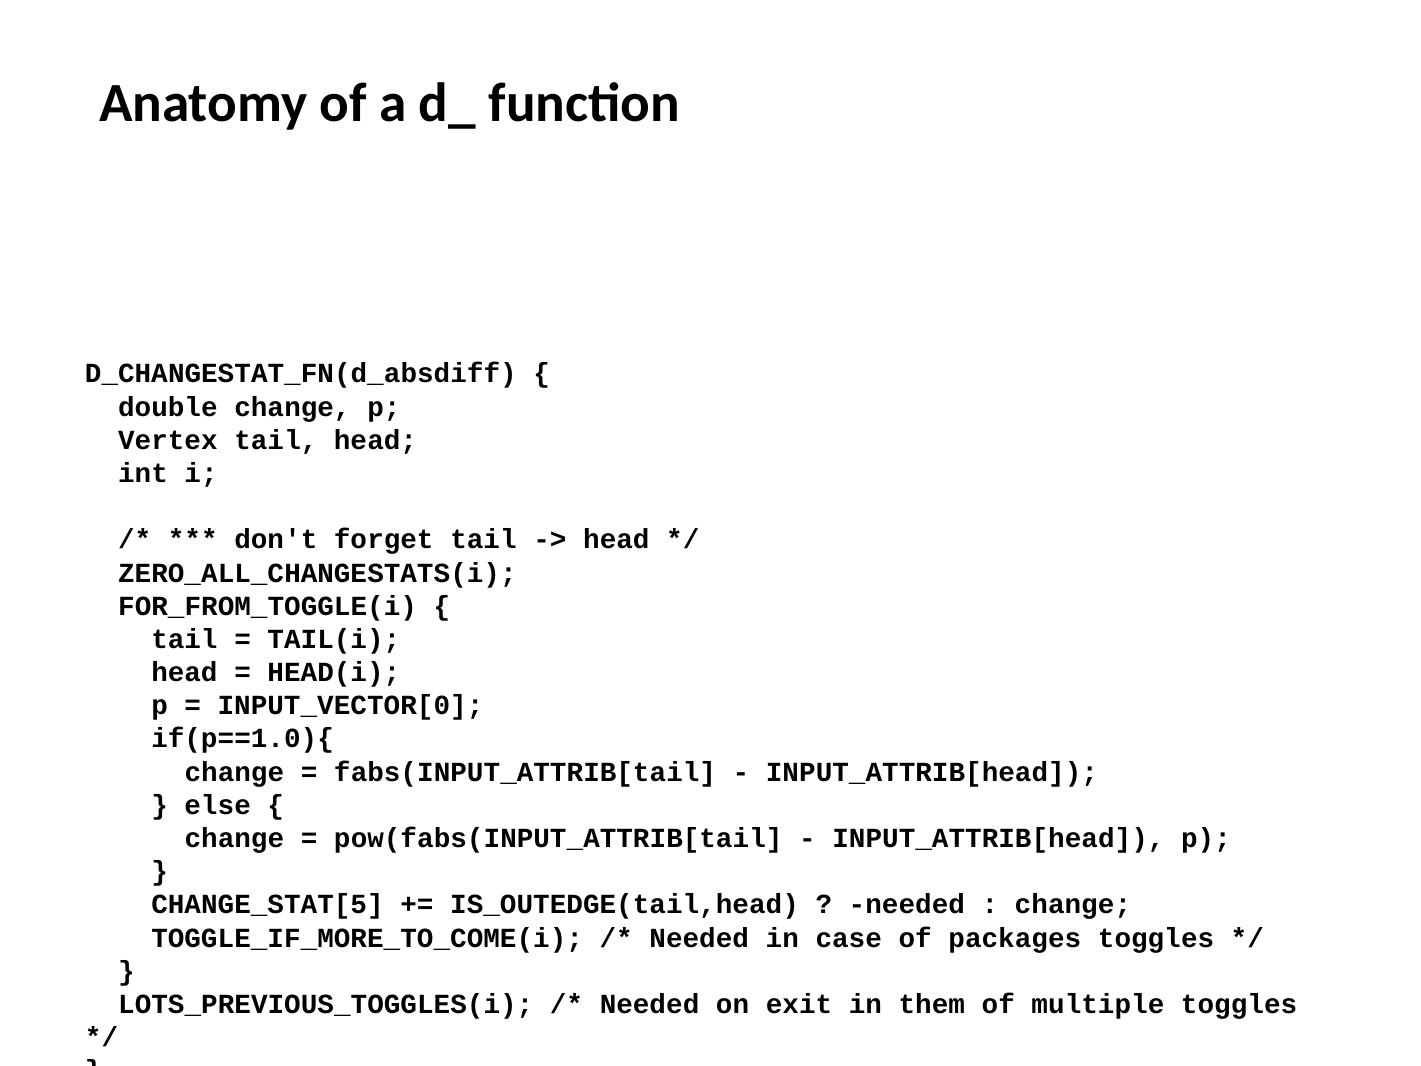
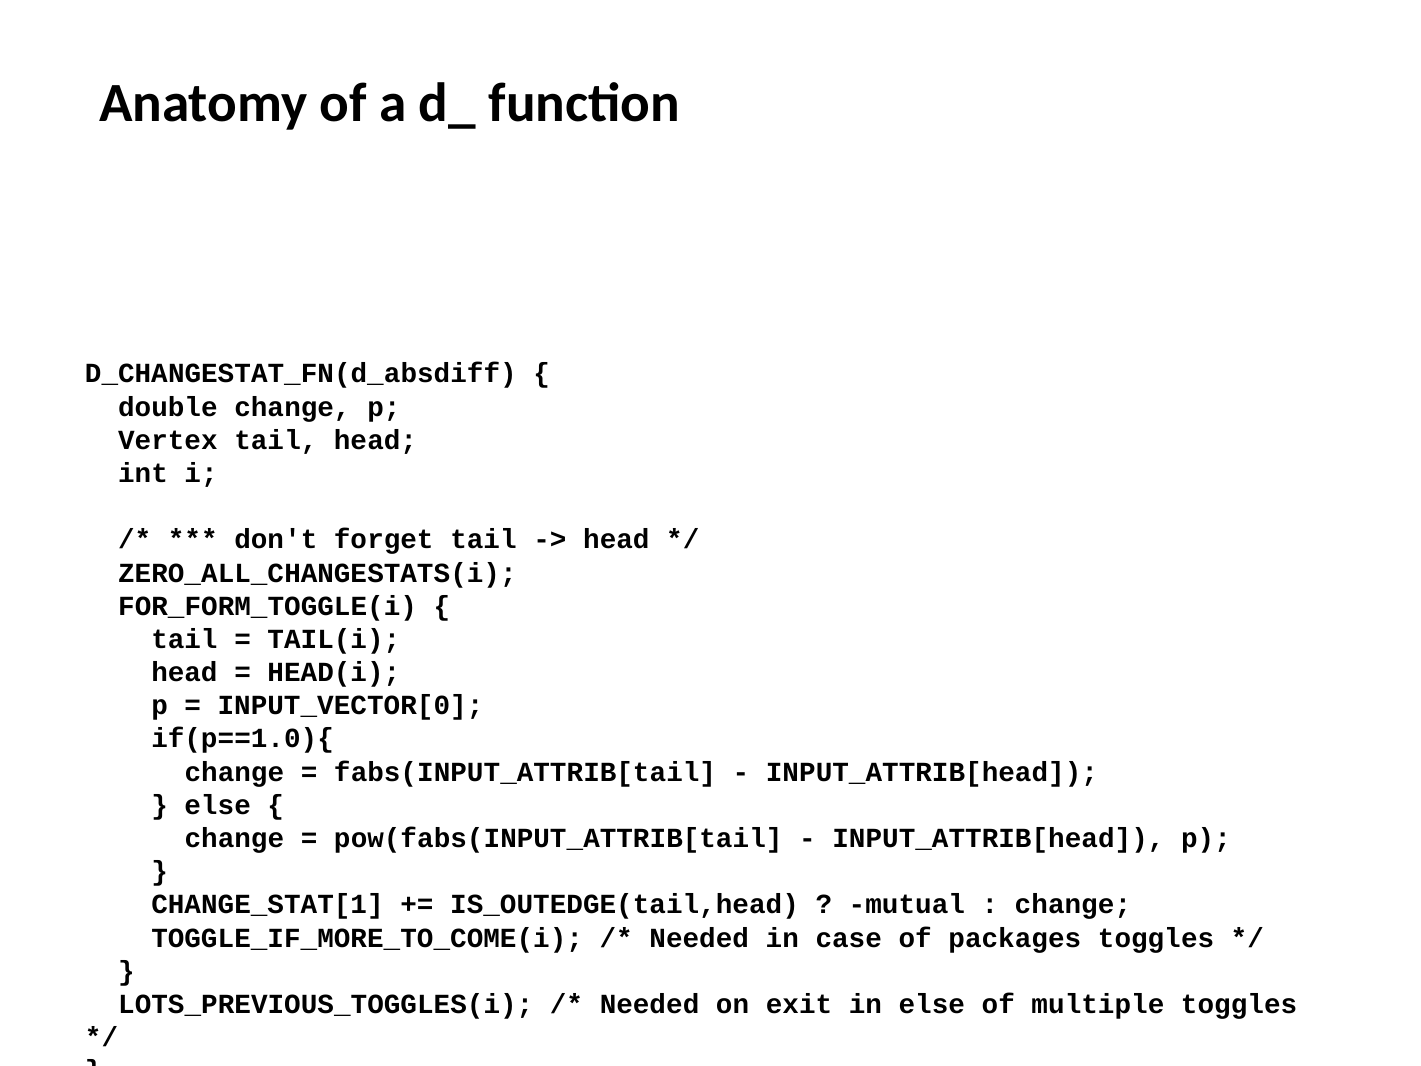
FOR_FROM_TOGGLE(i: FOR_FROM_TOGGLE(i -> FOR_FORM_TOGGLE(i
CHANGE_STAT[5: CHANGE_STAT[5 -> CHANGE_STAT[1
needed at (907, 905): needed -> mutual
in them: them -> else
